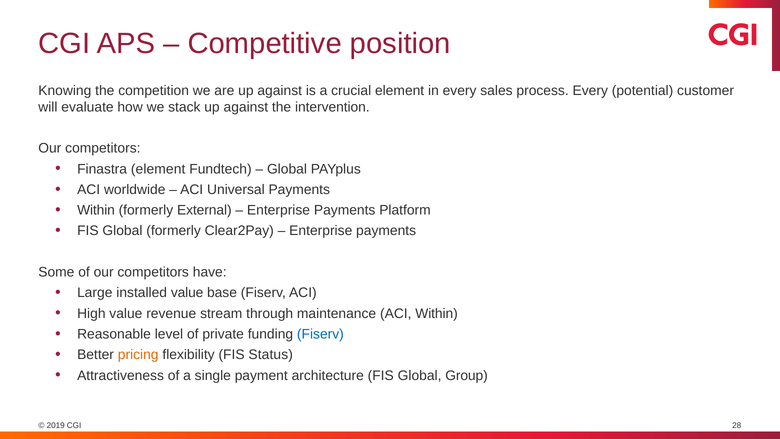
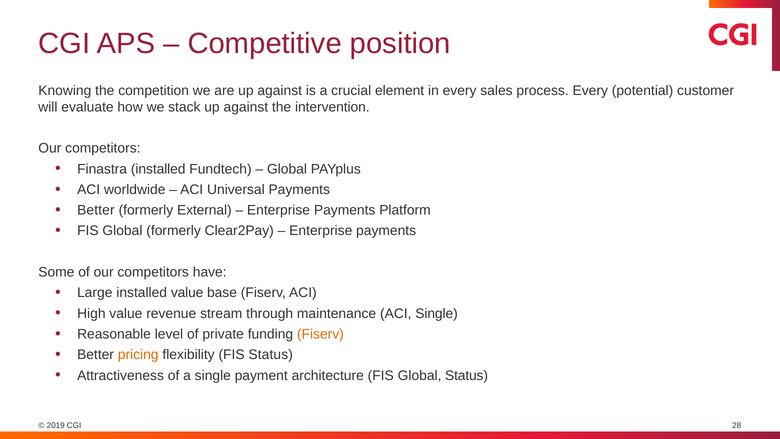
Finastra element: element -> installed
Within at (96, 210): Within -> Better
ACI Within: Within -> Single
Fiserv at (320, 334) colour: blue -> orange
Global Group: Group -> Status
